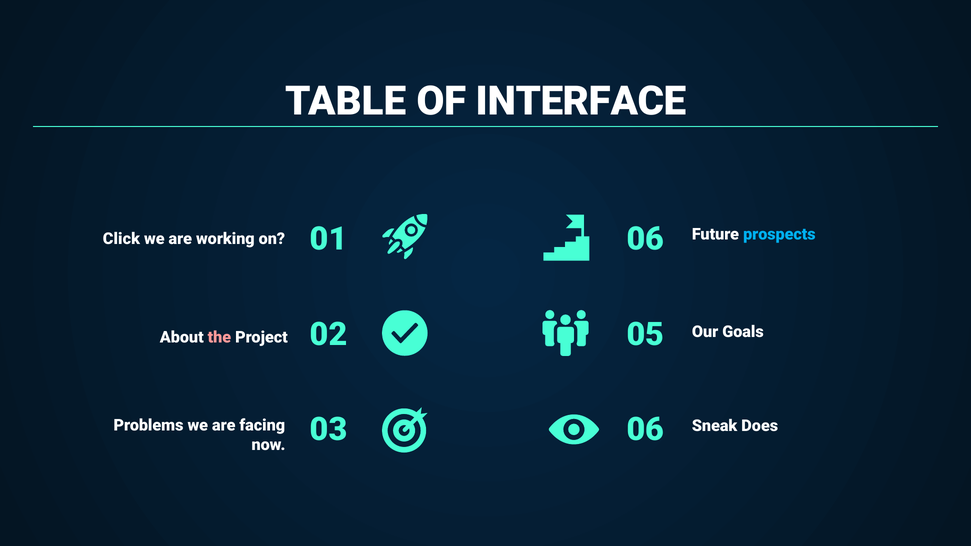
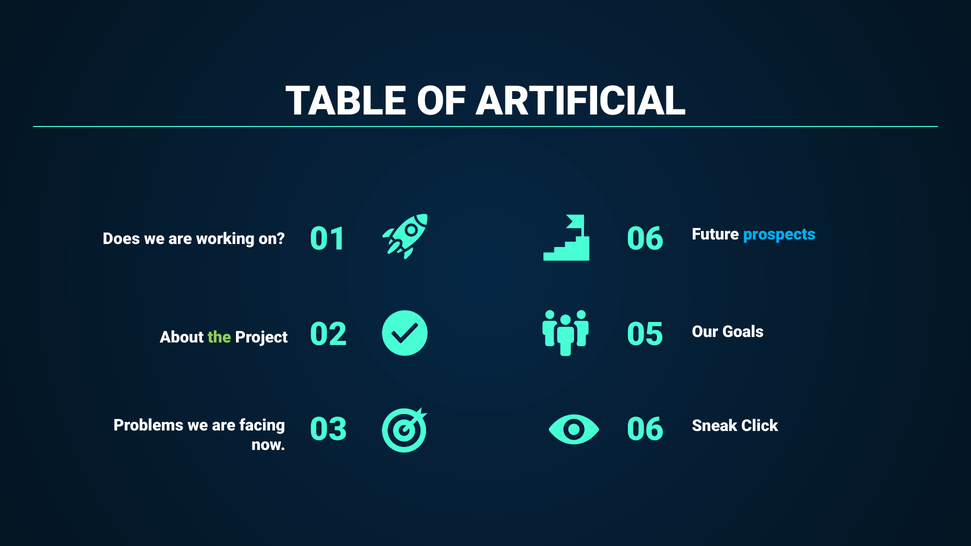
INTERFACE: INTERFACE -> ARTIFICIAL
Click: Click -> Does
the colour: pink -> light green
Does: Does -> Click
